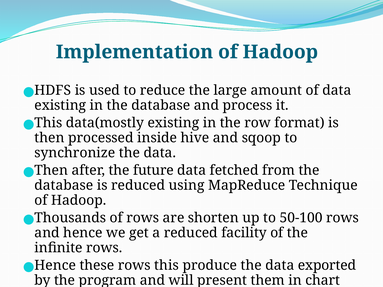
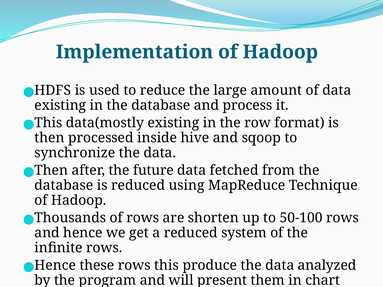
facility: facility -> system
exported: exported -> analyzed
